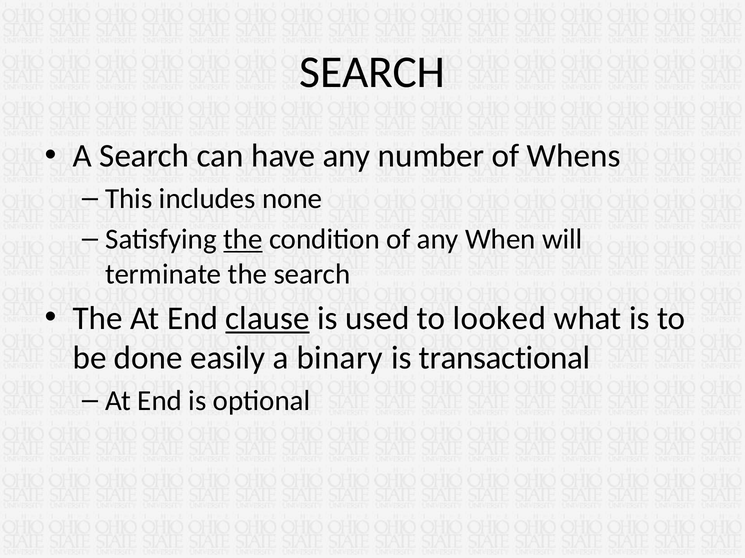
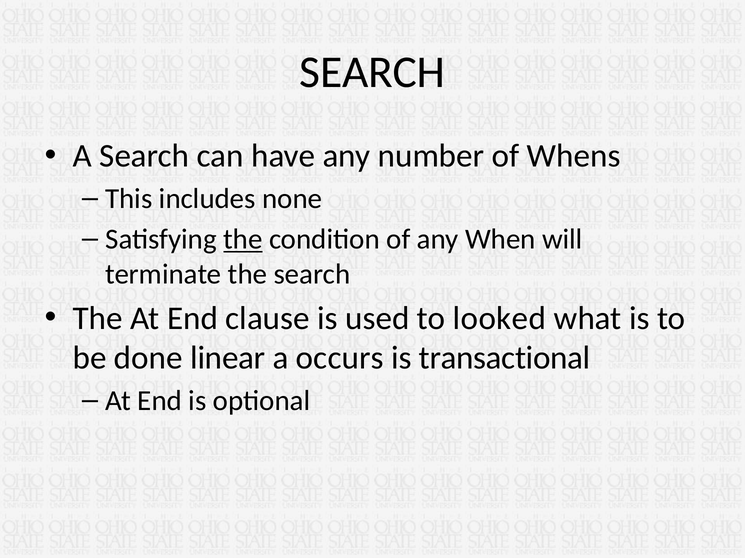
clause underline: present -> none
easily: easily -> linear
binary: binary -> occurs
